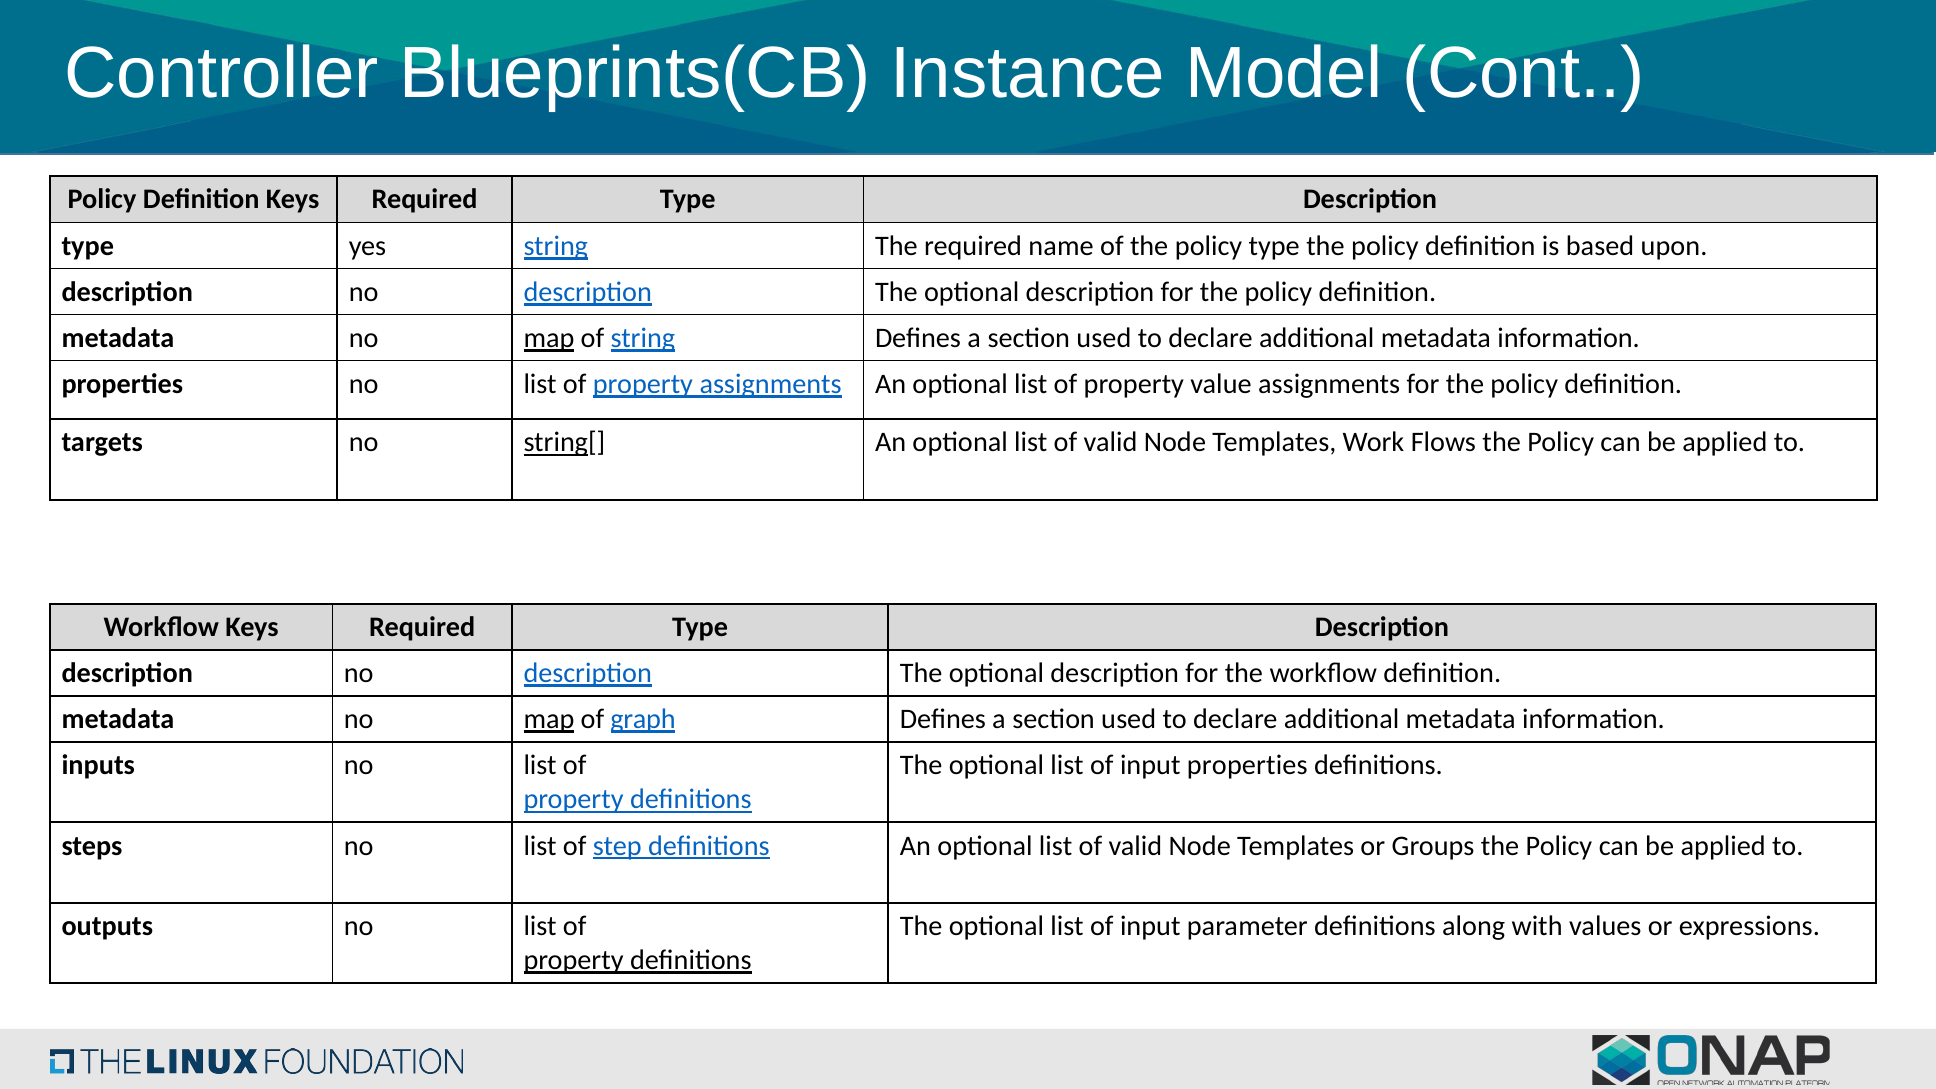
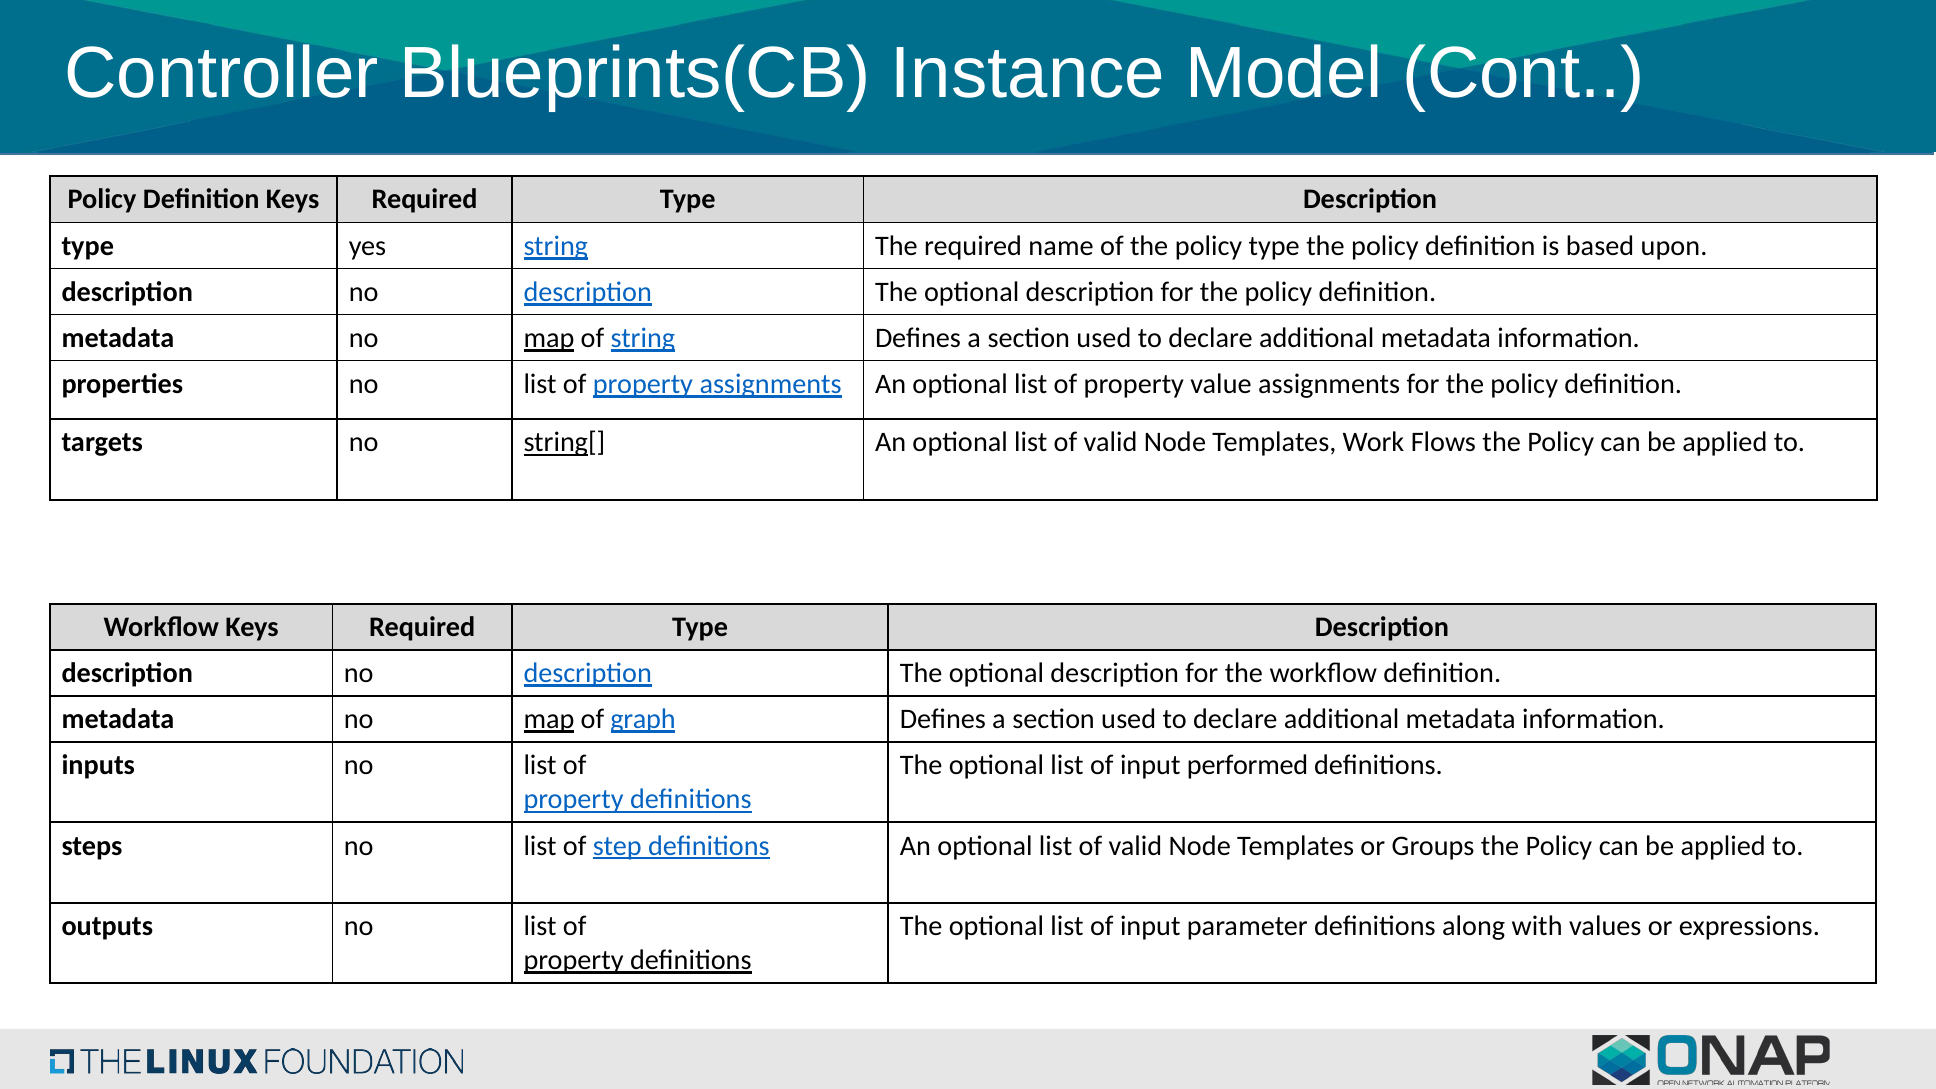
input properties: properties -> performed
